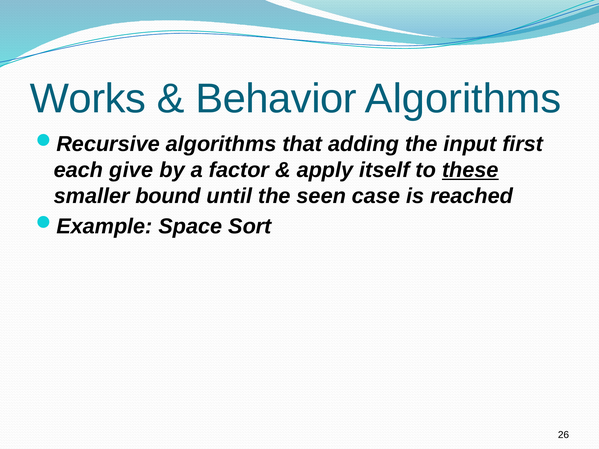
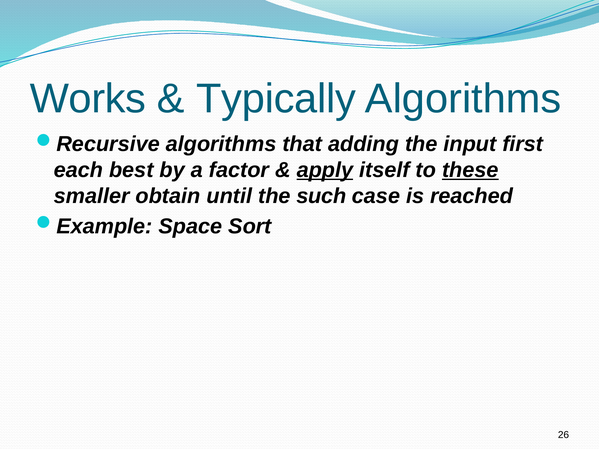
Behavior: Behavior -> Typically
give: give -> best
apply underline: none -> present
bound: bound -> obtain
seen: seen -> such
